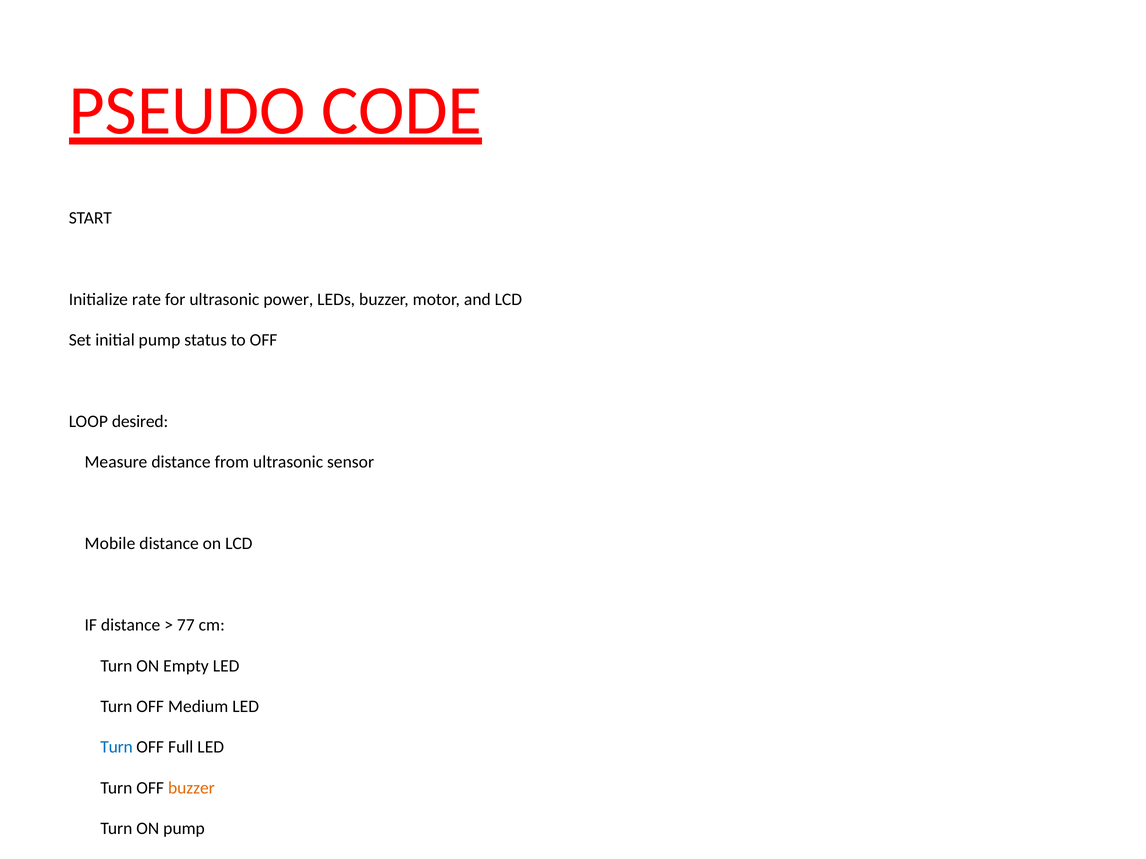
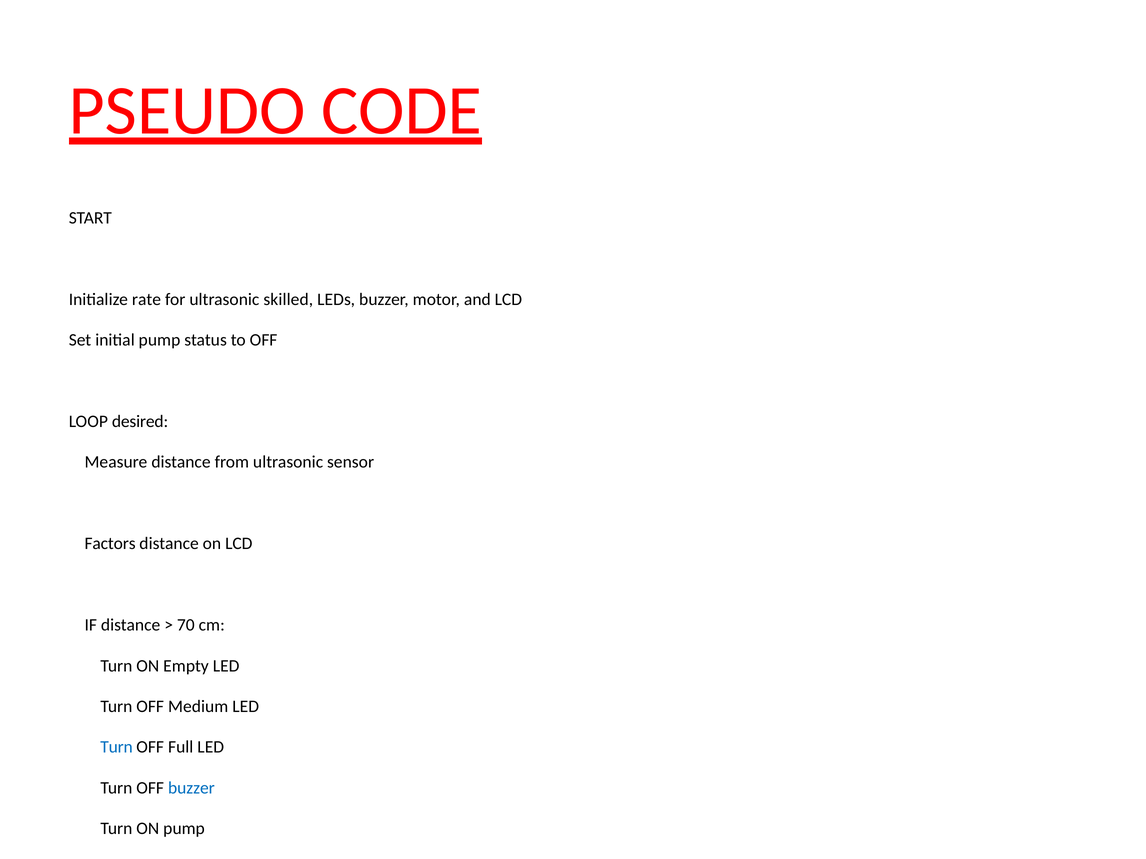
power: power -> skilled
Mobile: Mobile -> Factors
77: 77 -> 70
buzzer at (191, 788) colour: orange -> blue
